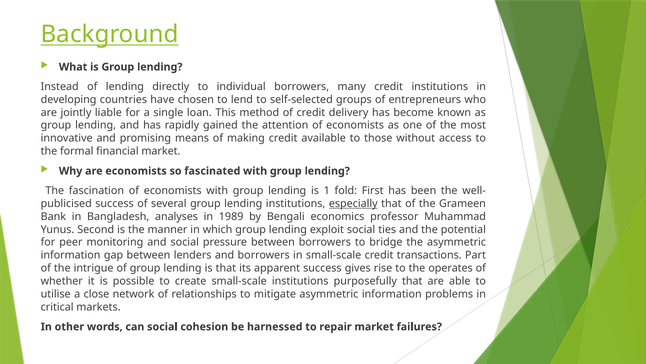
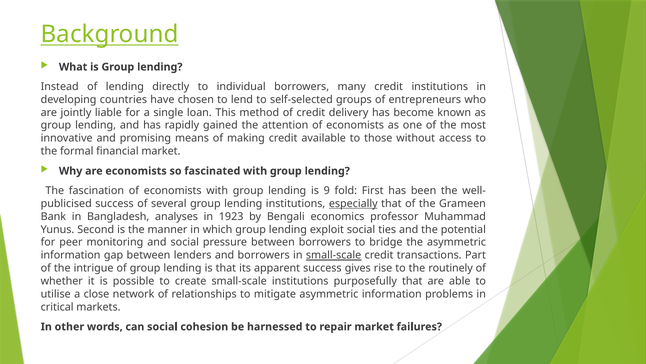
1: 1 -> 9
1989: 1989 -> 1923
small-scale at (334, 255) underline: none -> present
operates: operates -> routinely
